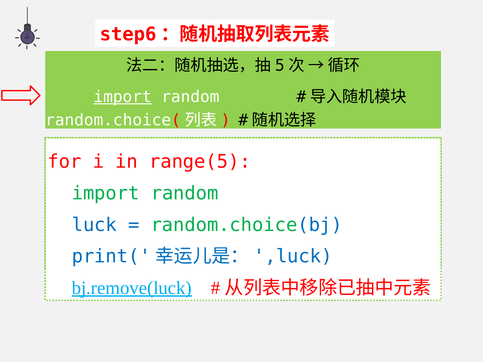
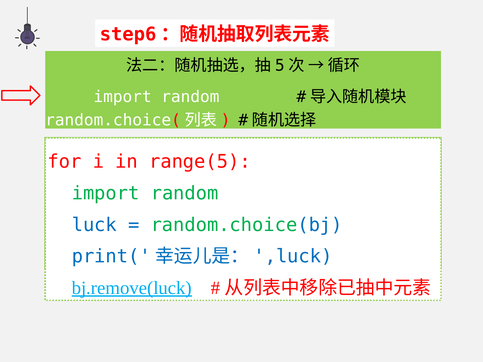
import at (123, 97) underline: present -> none
